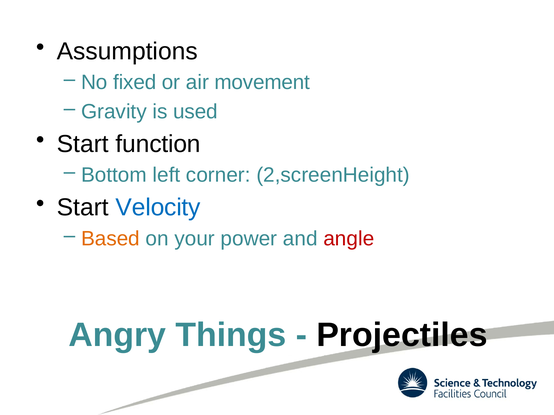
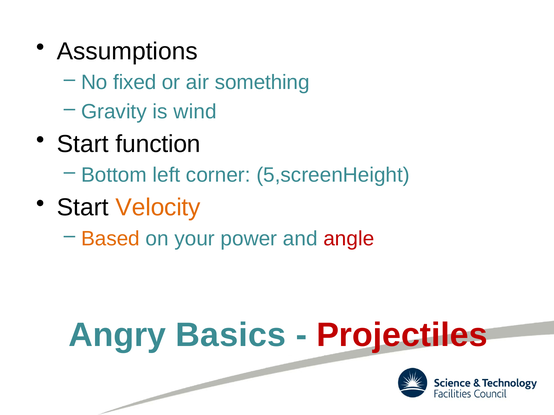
movement: movement -> something
used: used -> wind
2,screenHeight: 2,screenHeight -> 5,screenHeight
Velocity colour: blue -> orange
Things: Things -> Basics
Projectiles colour: black -> red
